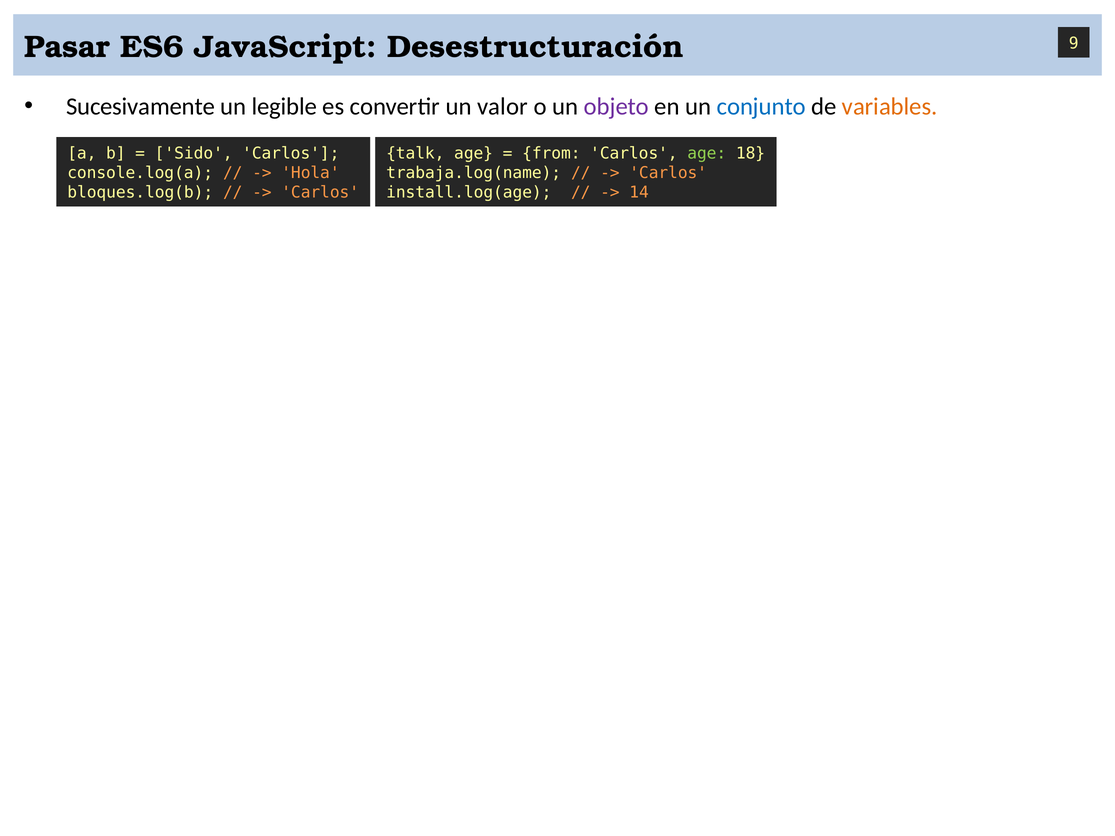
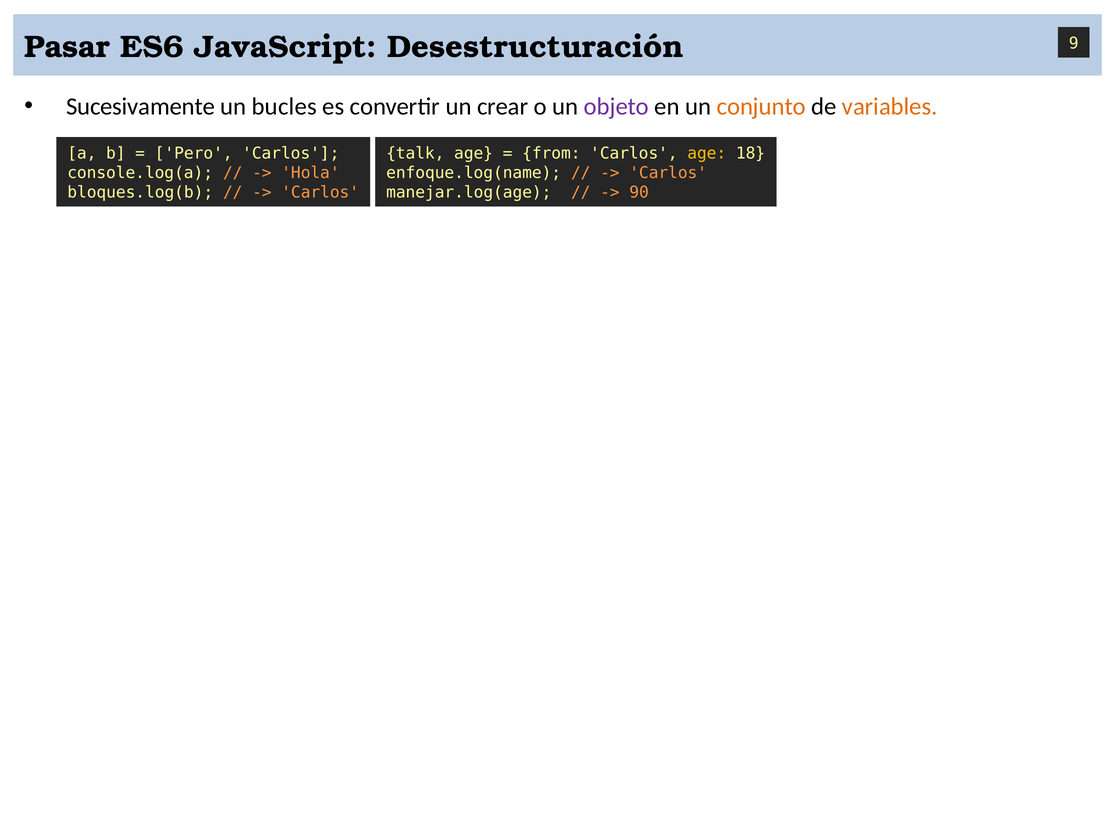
legible: legible -> bucles
valor: valor -> crear
conjunto colour: blue -> orange
Sido: Sido -> Pero
age at (707, 153) colour: light green -> yellow
trabaja.log(name: trabaja.log(name -> enfoque.log(name
install.log(age: install.log(age -> manejar.log(age
14: 14 -> 90
